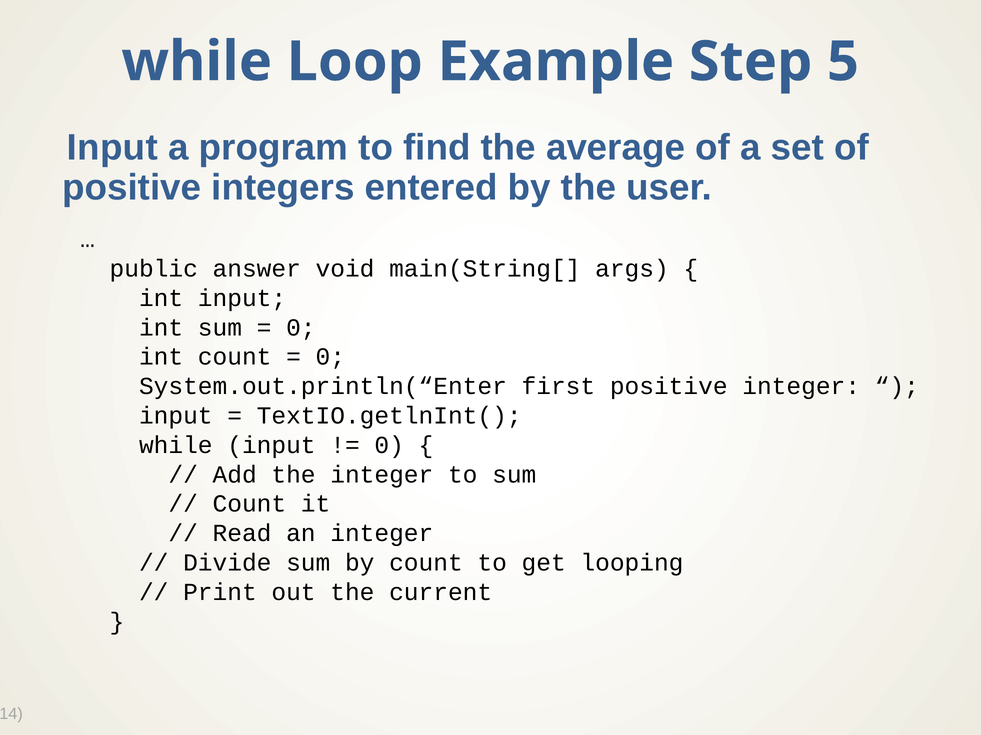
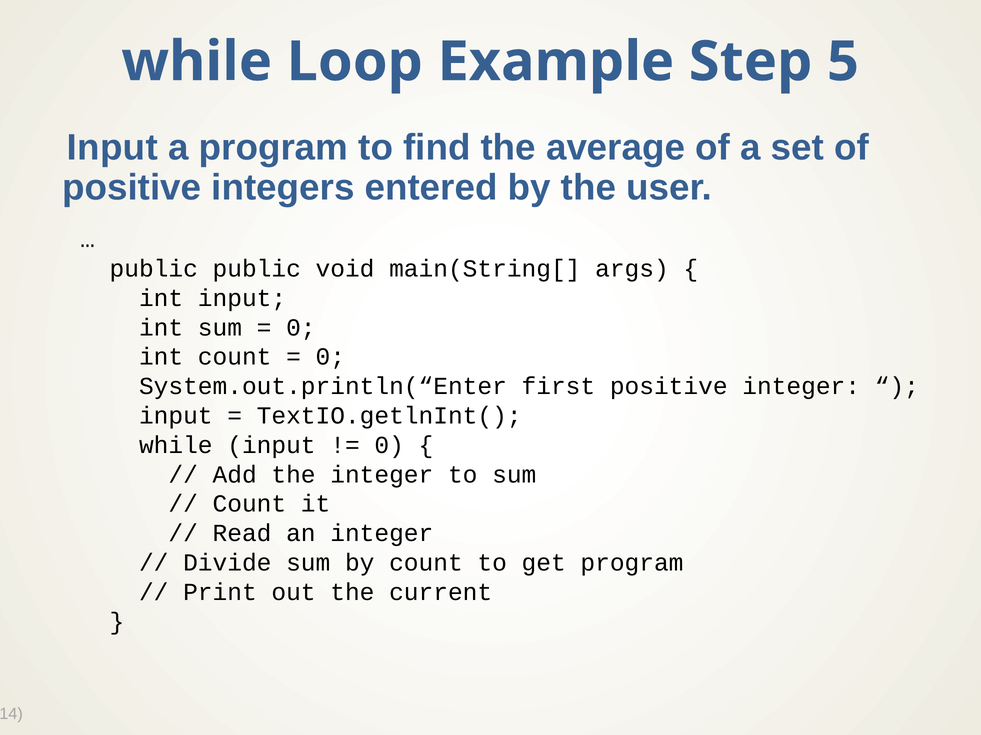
public answer: answer -> public
get looping: looping -> program
